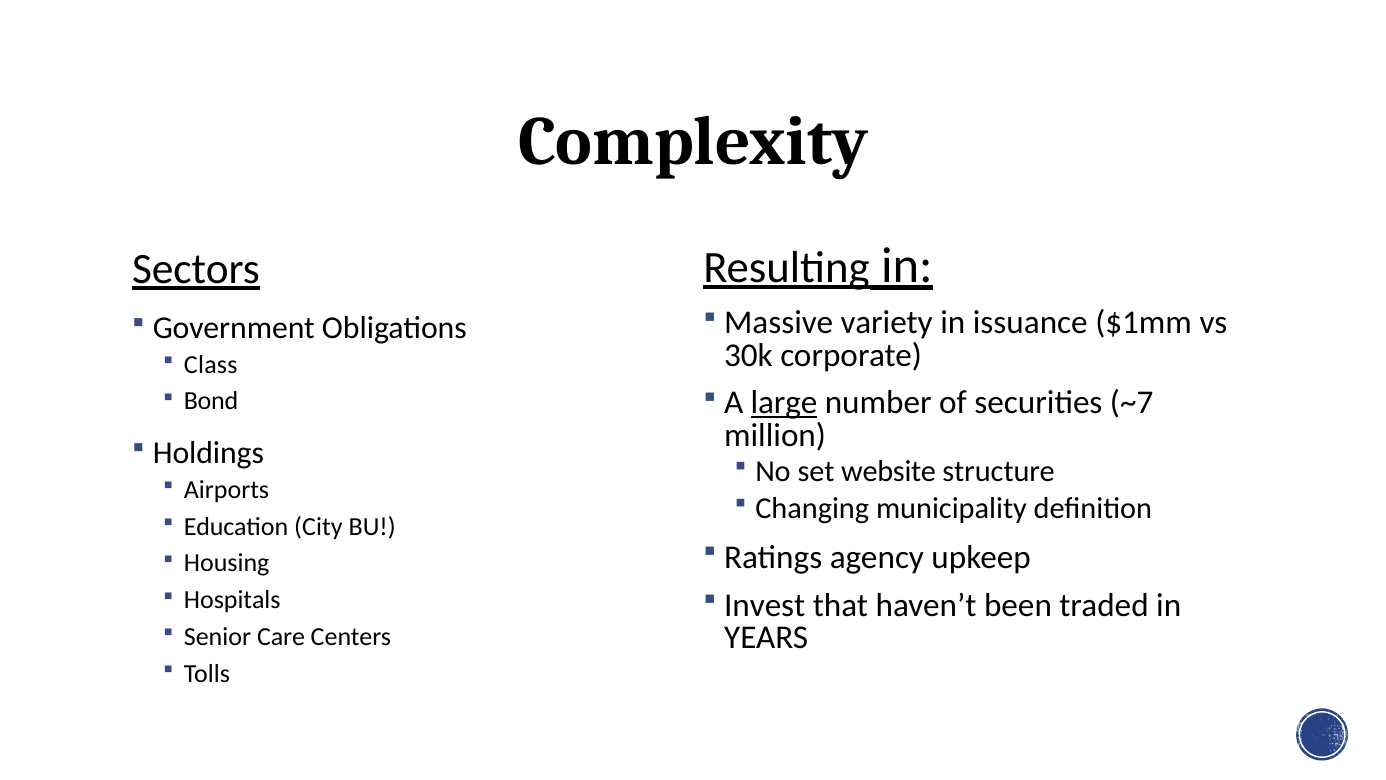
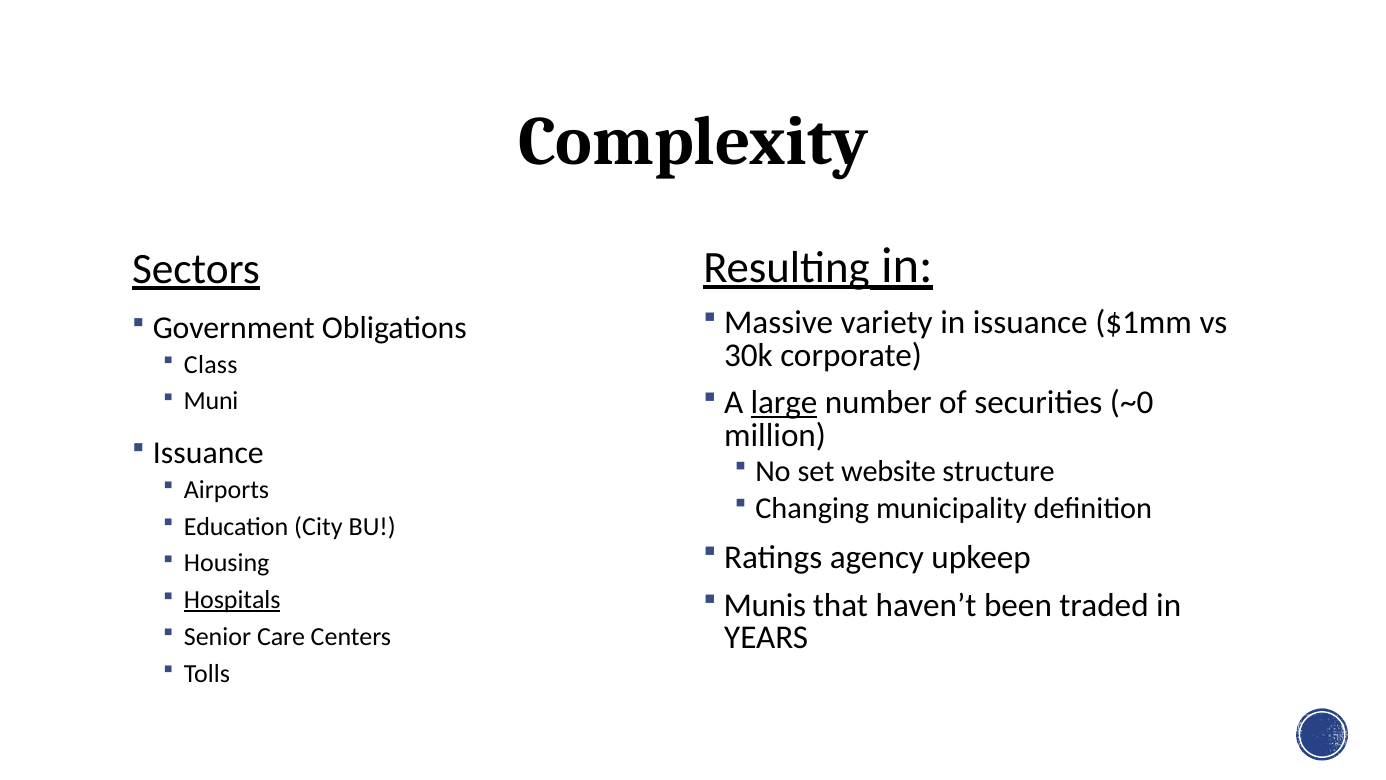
~7: ~7 -> ~0
Bond: Bond -> Muni
Holdings at (208, 453): Holdings -> Issuance
Hospitals underline: none -> present
Invest: Invest -> Munis
